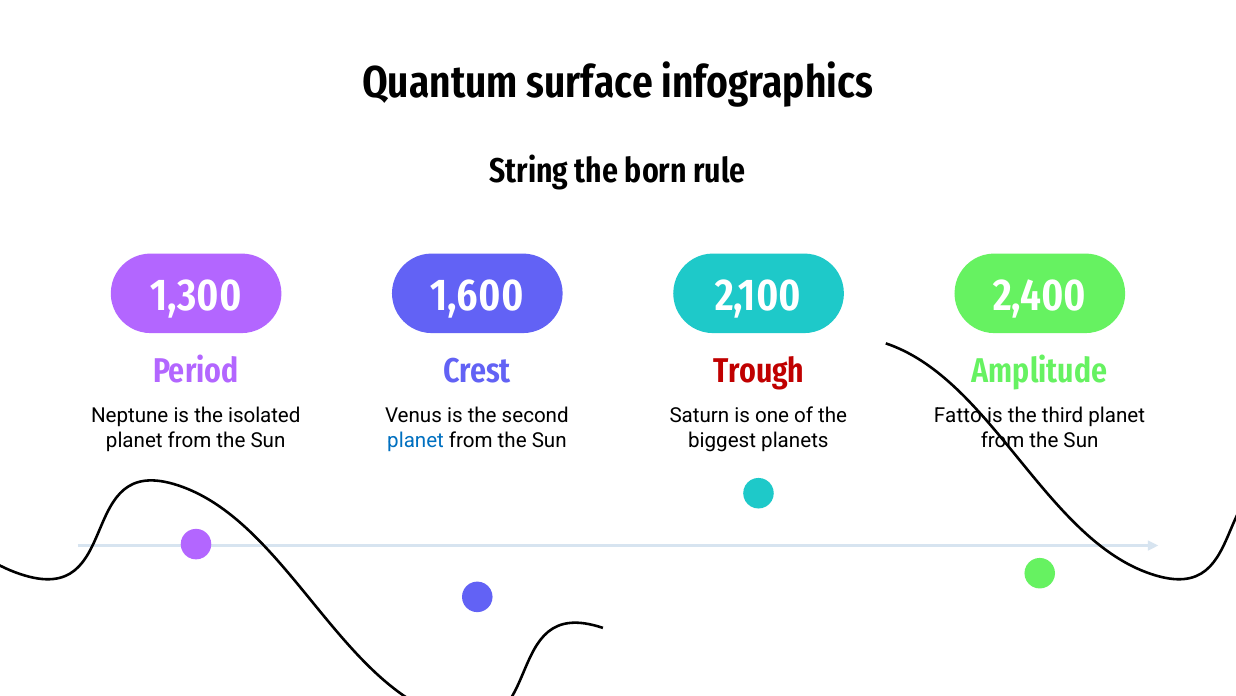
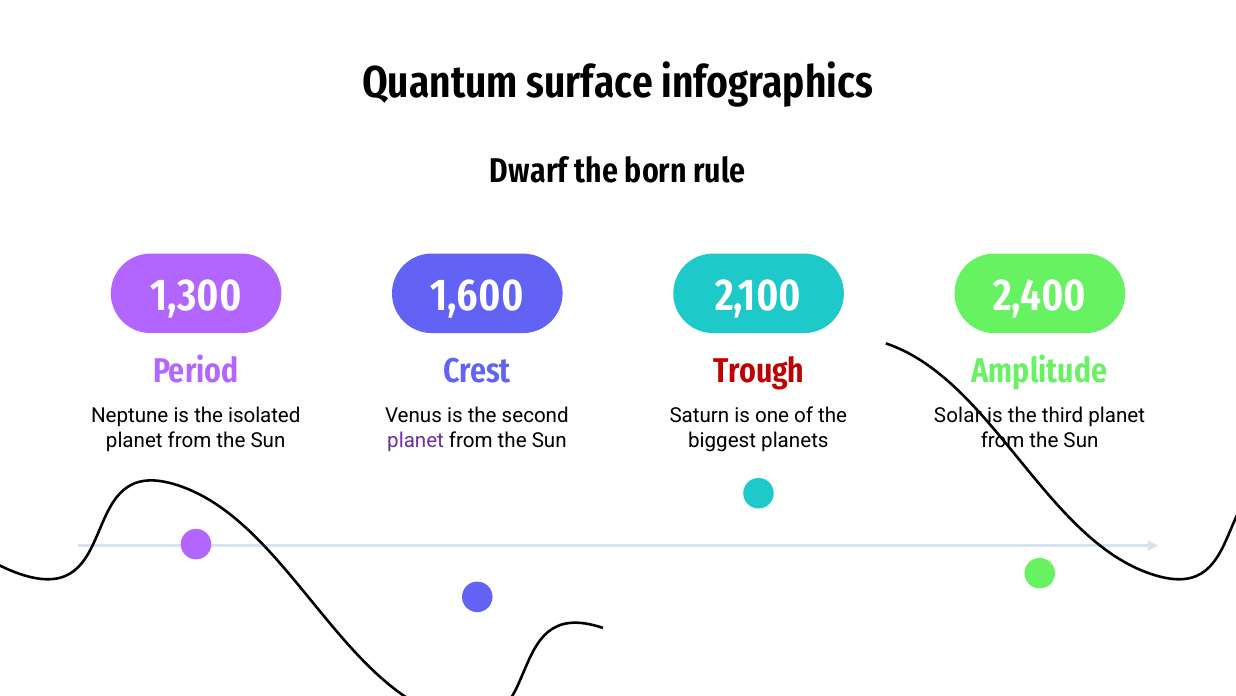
String: String -> Dwarf
Fatto: Fatto -> Solar
planet at (416, 440) colour: blue -> purple
